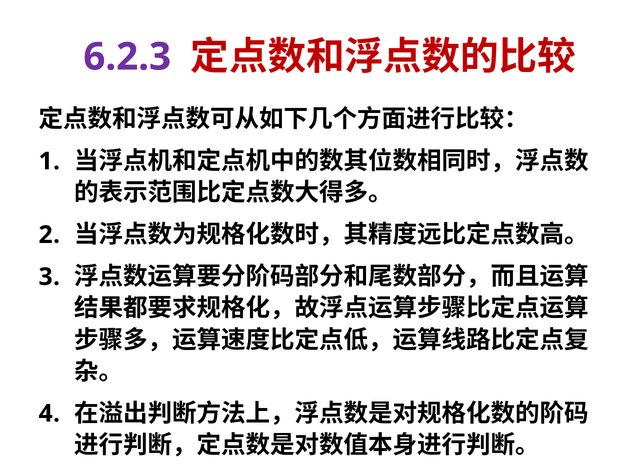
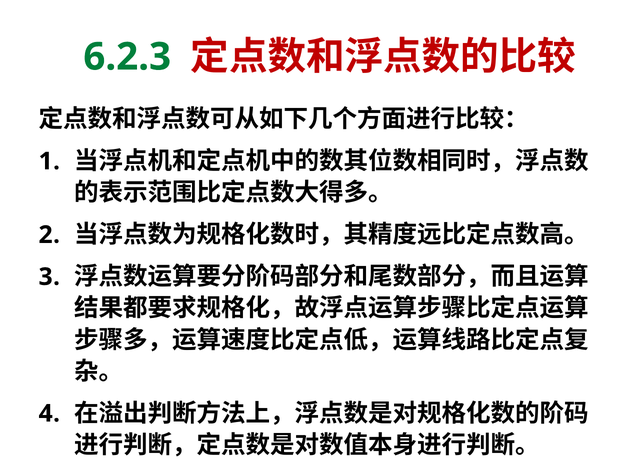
6.2.3 colour: purple -> green
